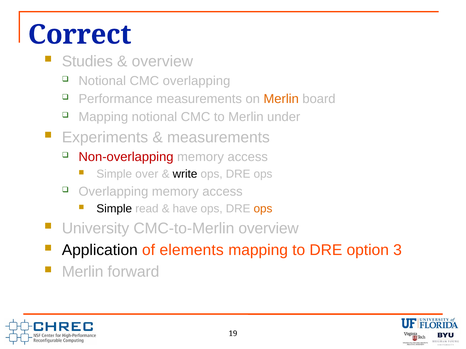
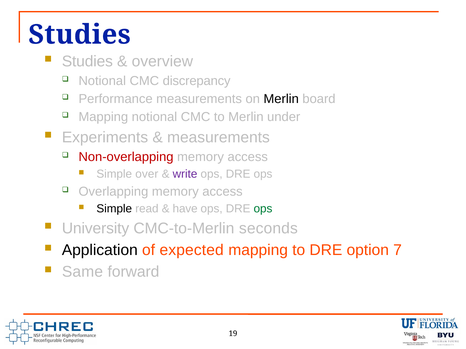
Correct at (80, 35): Correct -> Studies
CMC overlapping: overlapping -> discrepancy
Merlin at (281, 99) colour: orange -> black
write colour: black -> purple
ops at (263, 209) colour: orange -> green
CMC-to-Merlin overview: overview -> seconds
elements: elements -> expected
3: 3 -> 7
Merlin at (83, 272): Merlin -> Same
